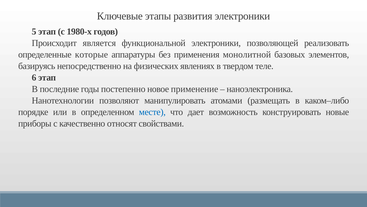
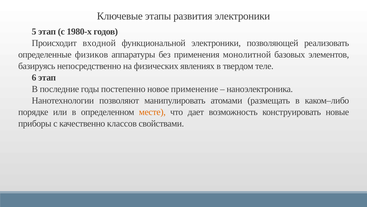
является: является -> входной
которые: которые -> физиков
месте colour: blue -> orange
относят: относят -> классов
